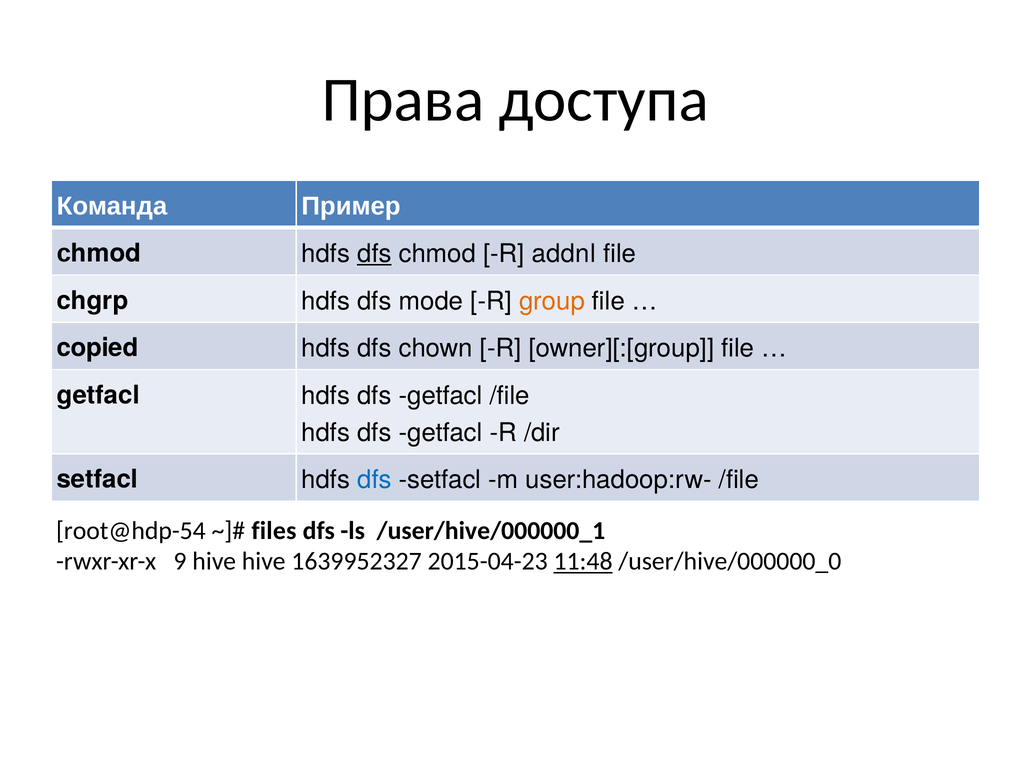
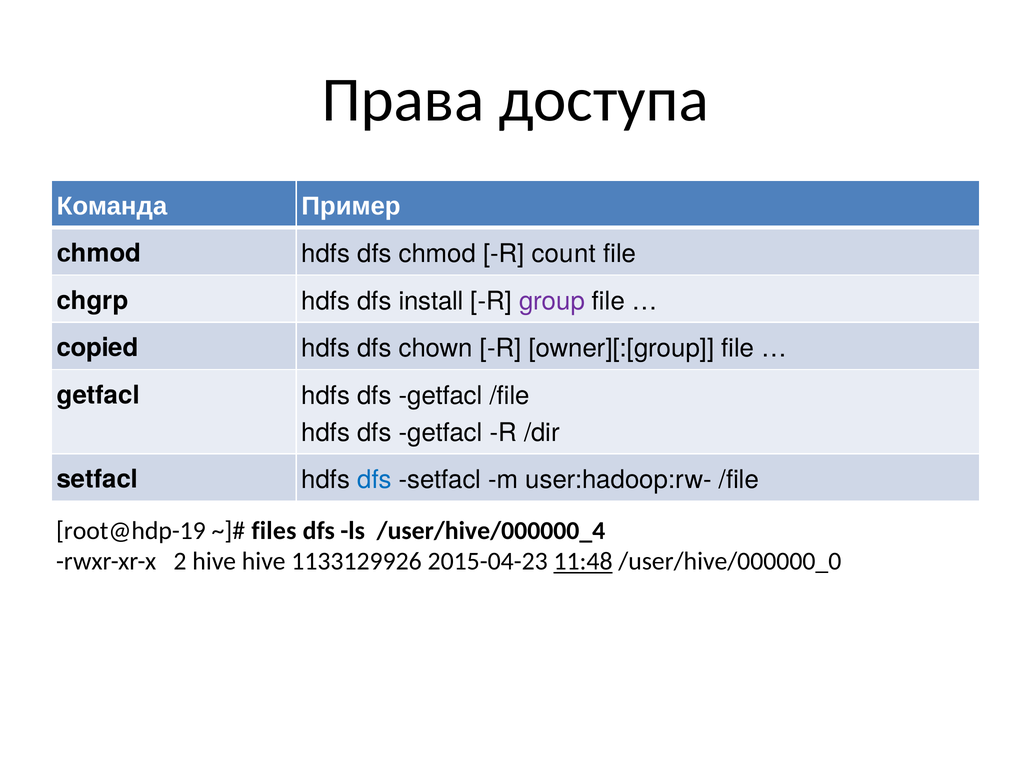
dfs at (374, 254) underline: present -> none
addnl: addnl -> count
mode: mode -> install
group colour: orange -> purple
root@hdp-54: root@hdp-54 -> root@hdp-19
/user/hive/000000_1: /user/hive/000000_1 -> /user/hive/000000_4
9: 9 -> 2
1639952327: 1639952327 -> 1133129926
